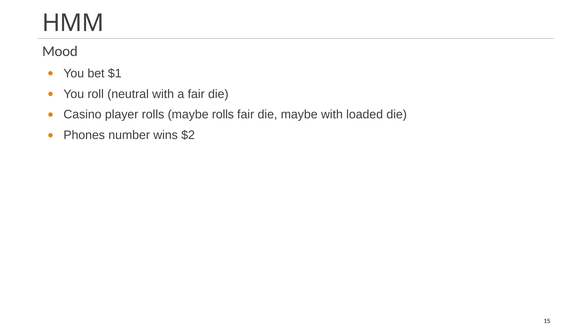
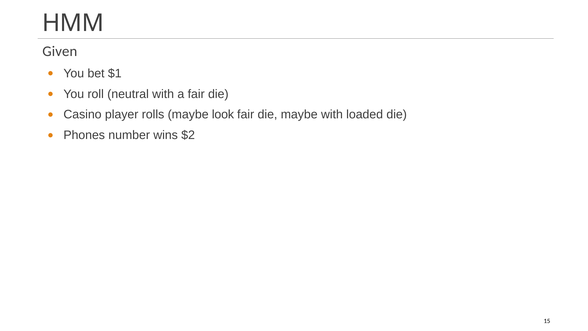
Mood: Mood -> Given
maybe rolls: rolls -> look
